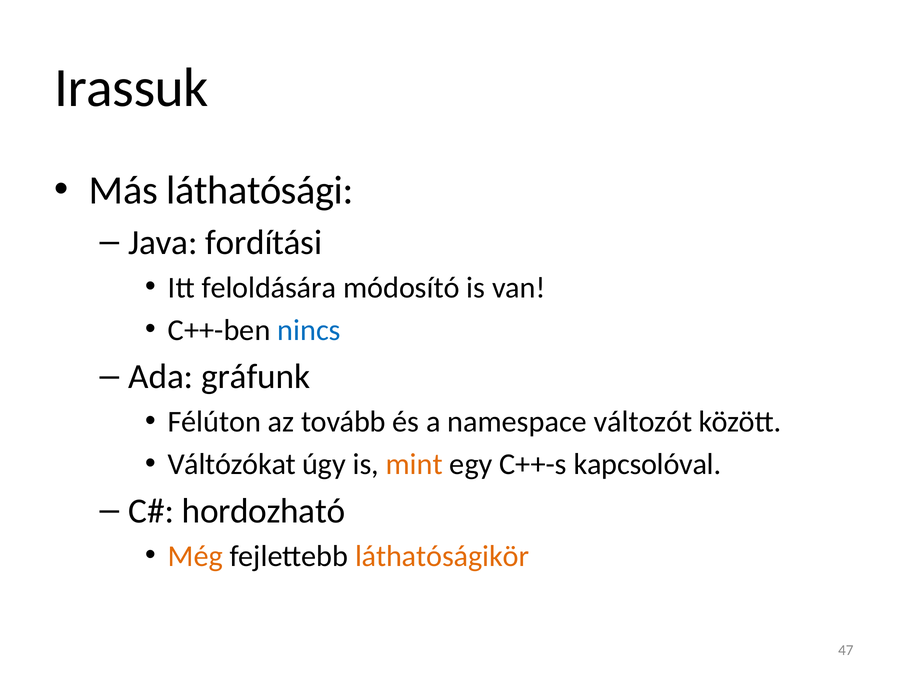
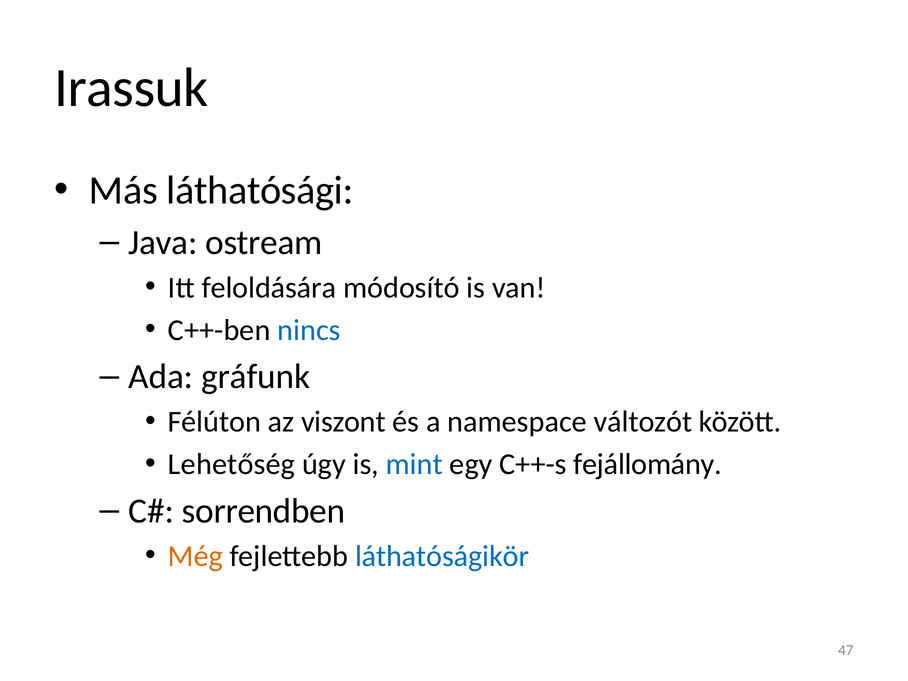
fordítási: fordítási -> ostream
tovább: tovább -> viszont
Váltózókat: Váltózókat -> Lehetőség
mint colour: orange -> blue
kapcsolóval: kapcsolóval -> fejállomány
hordozható: hordozható -> sorrendben
láthatóságikör colour: orange -> blue
